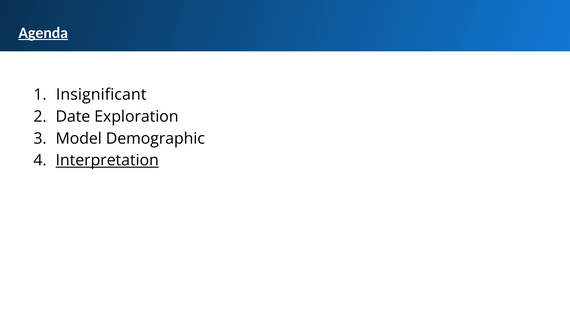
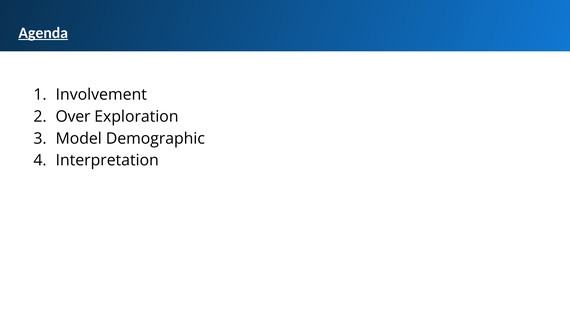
Insignificant: Insignificant -> Involvement
Date: Date -> Over
Interpretation underline: present -> none
